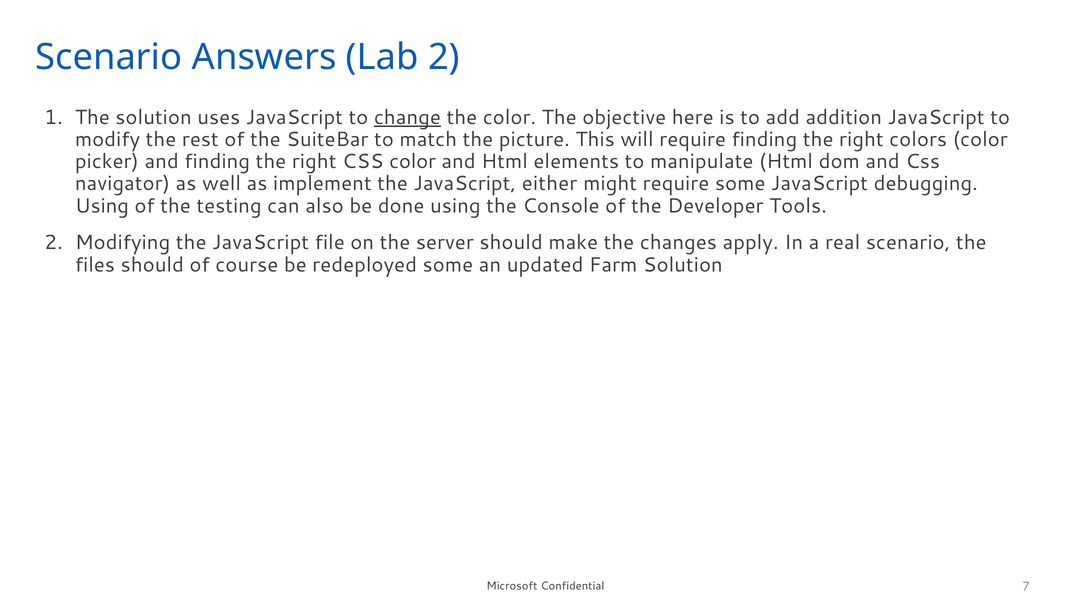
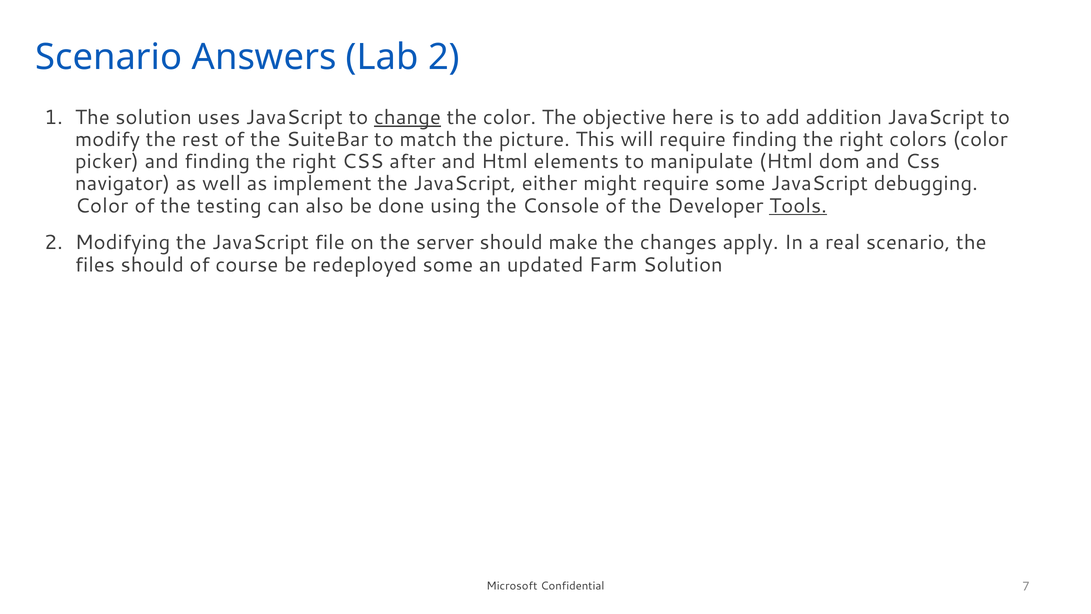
CSS color: color -> after
Using at (102, 206): Using -> Color
Tools underline: none -> present
